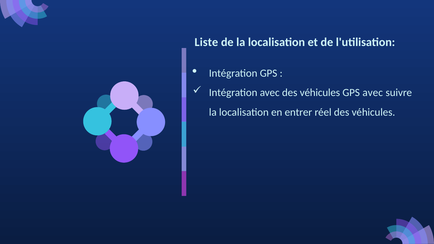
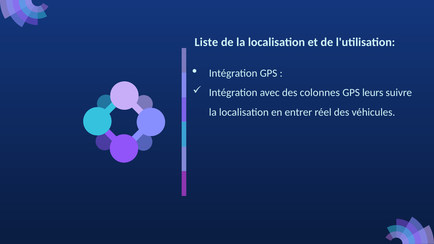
avec des véhicules: véhicules -> colonnes
GPS avec: avec -> leurs
